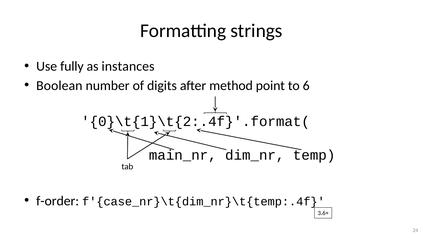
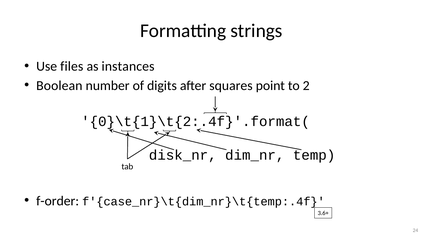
fully: fully -> files
method: method -> squares
6: 6 -> 2
main_nr: main_nr -> disk_nr
